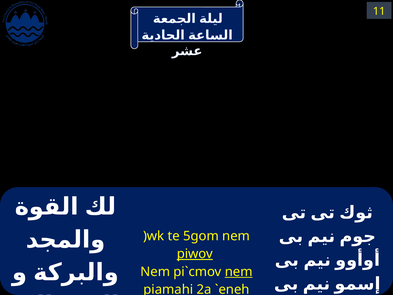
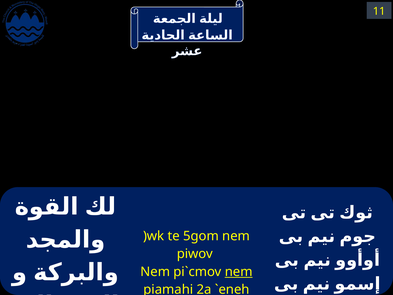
piwov underline: present -> none
